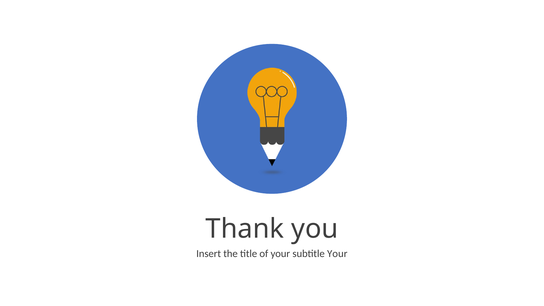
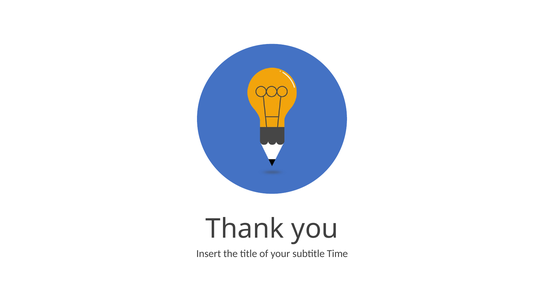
subtitle Your: Your -> Time
